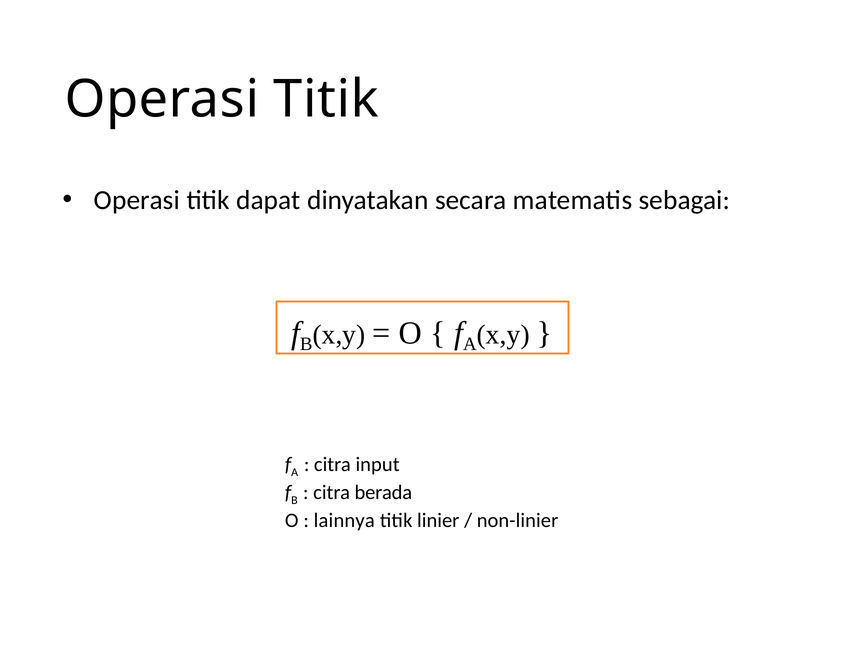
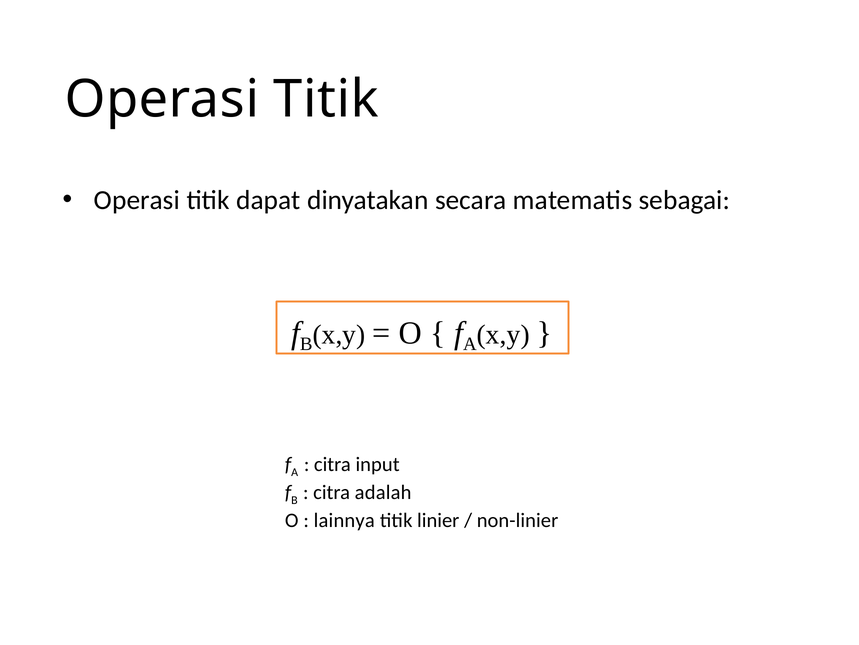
berada: berada -> adalah
